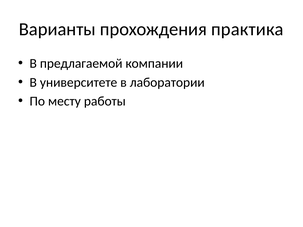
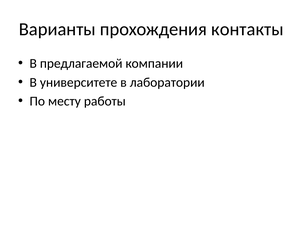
практика: практика -> контакты
